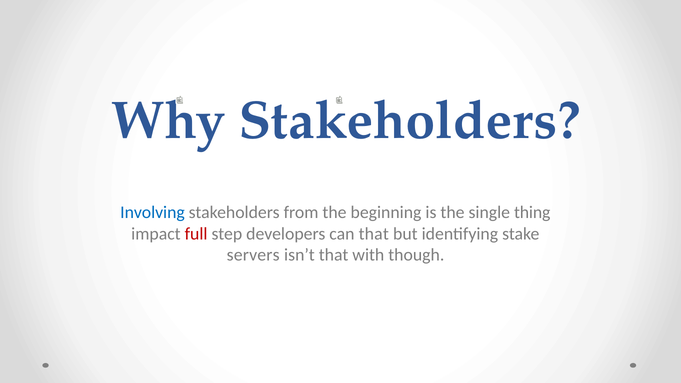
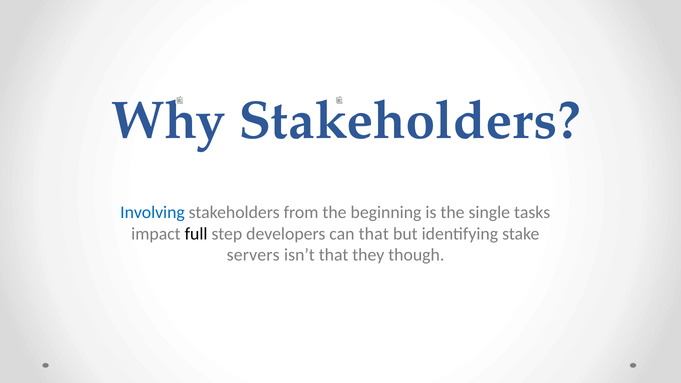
thing: thing -> tasks
full colour: red -> black
with: with -> they
